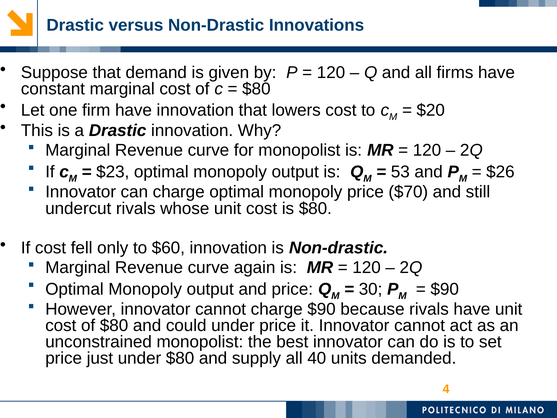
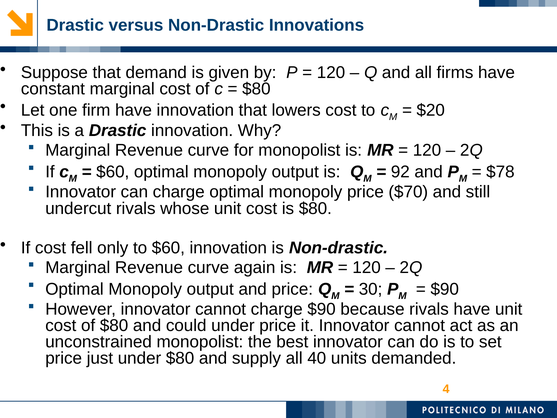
$23 at (113, 172): $23 -> $60
53: 53 -> 92
$26: $26 -> $78
